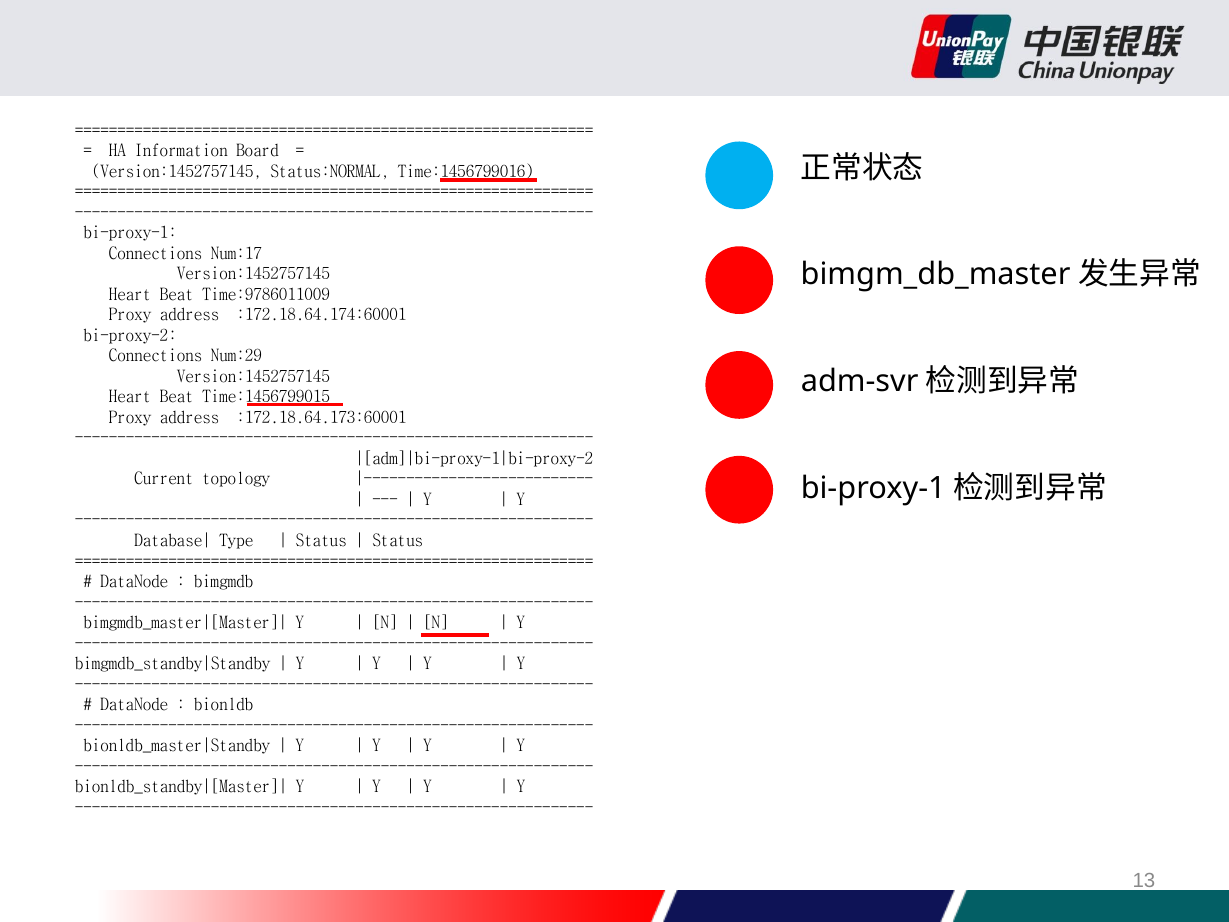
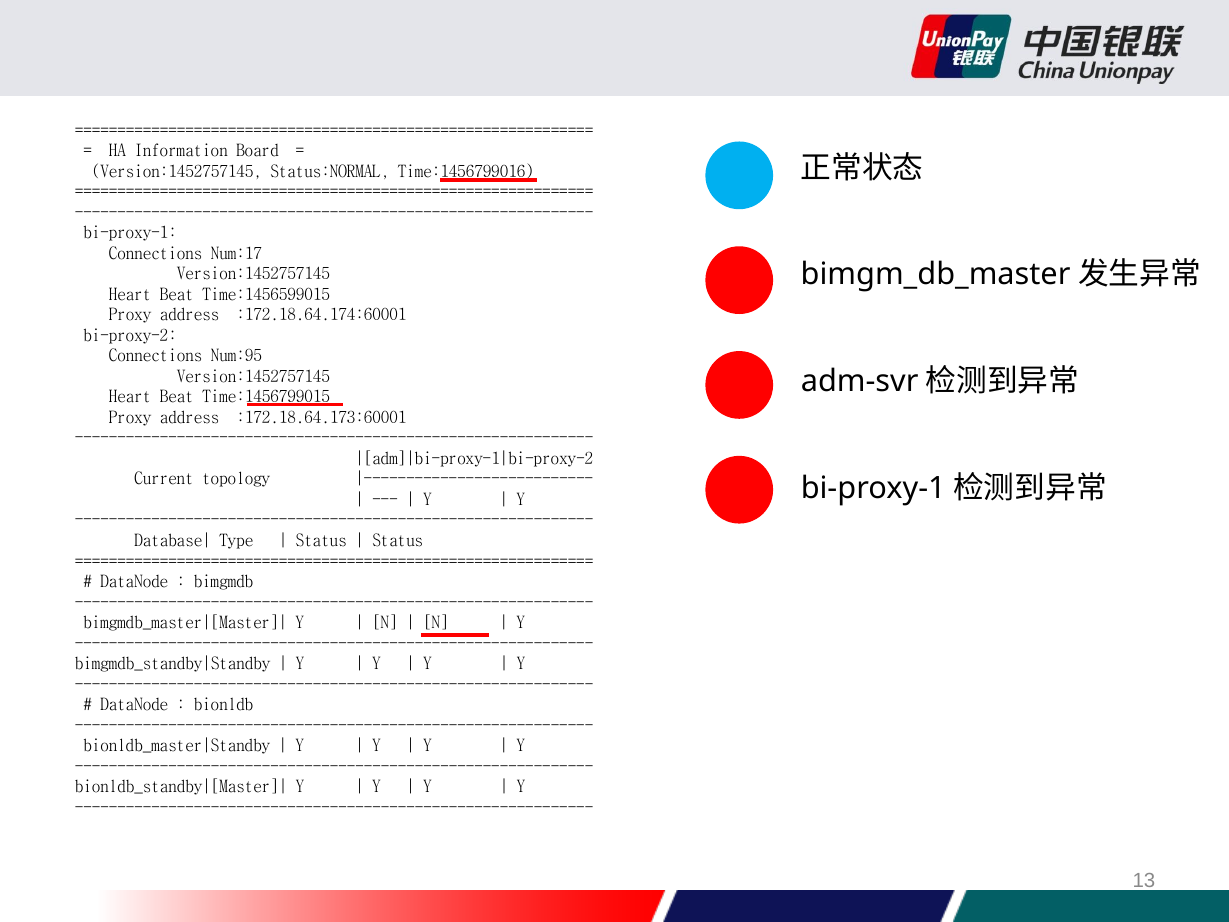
Time:9786011009: Time:9786011009 -> Time:1456599015
Num:29: Num:29 -> Num:95
